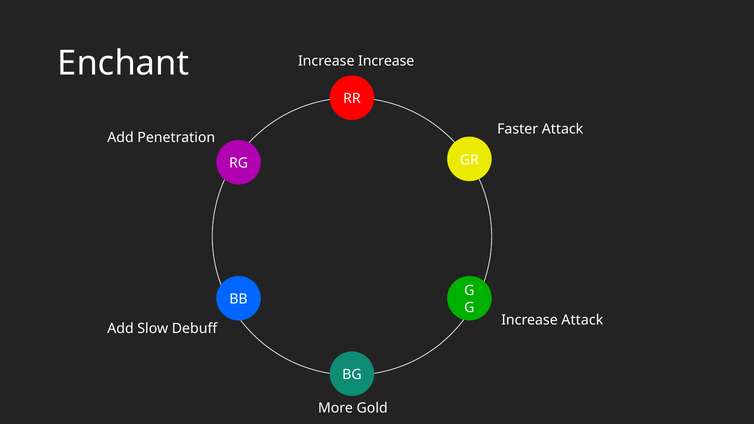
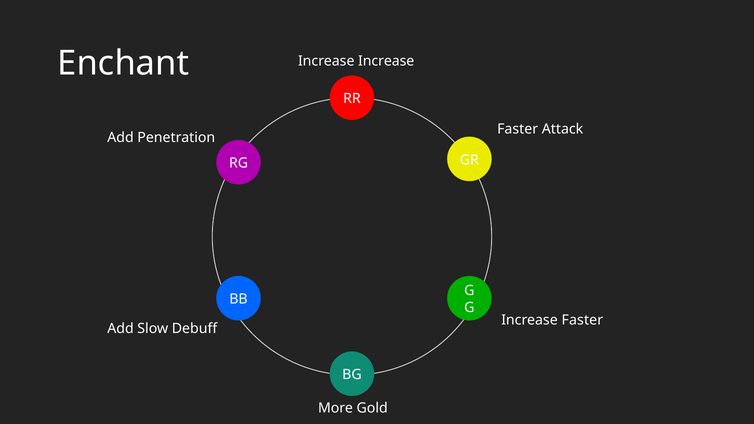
Attack at (582, 320): Attack -> Faster
